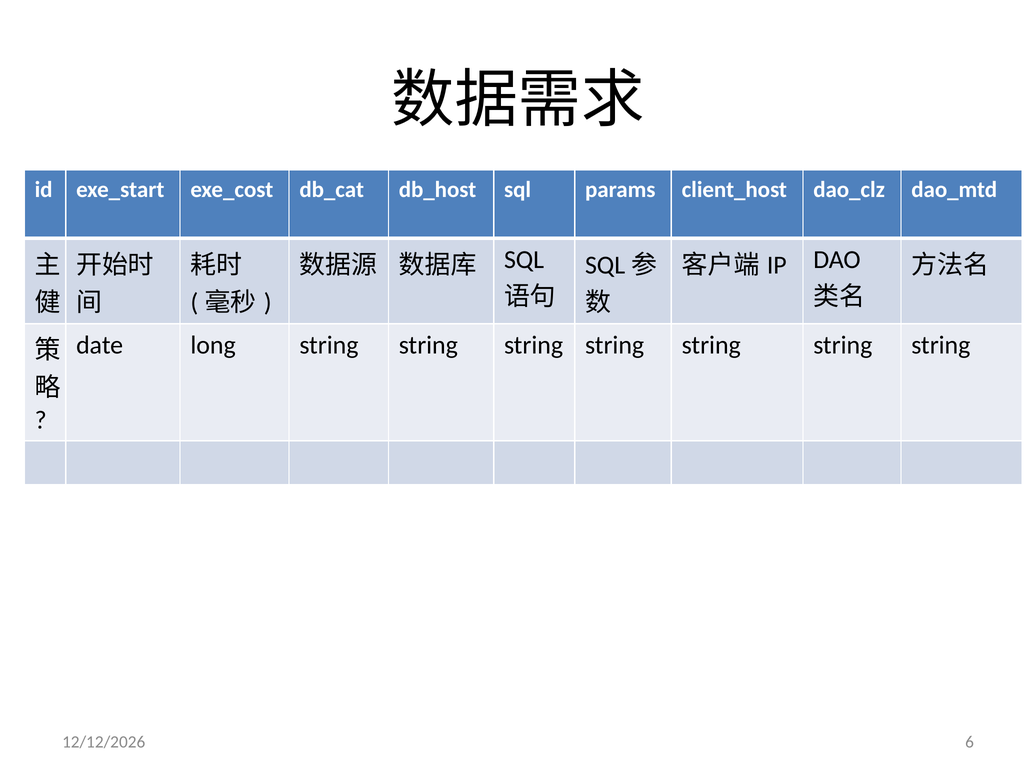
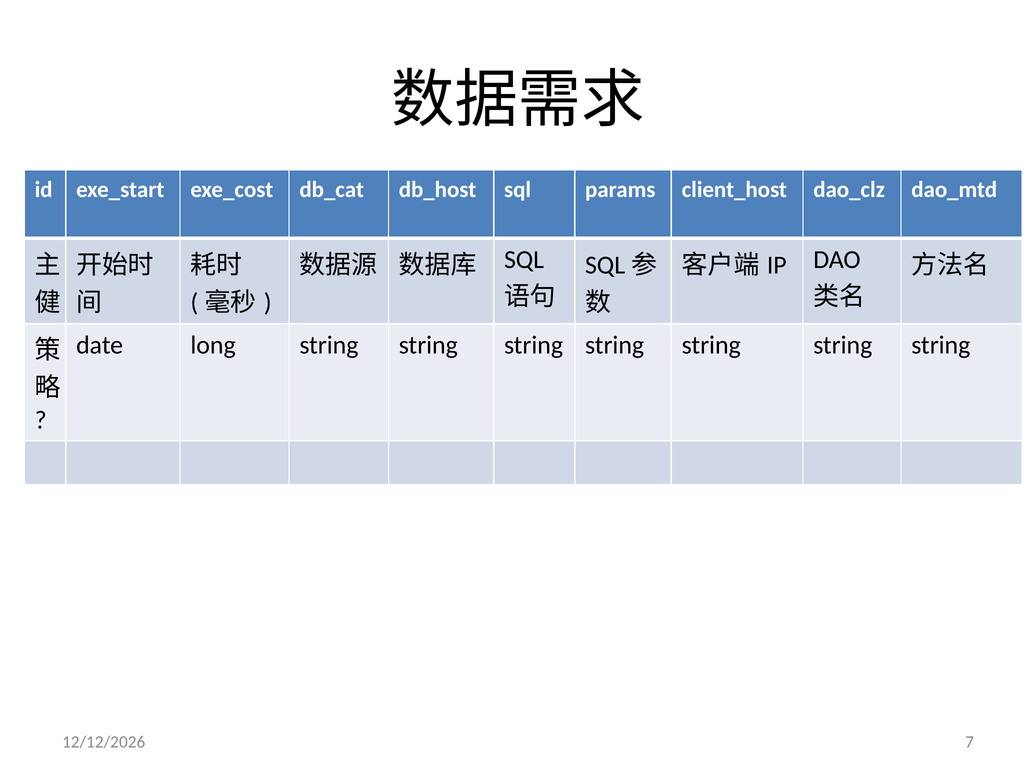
6: 6 -> 7
